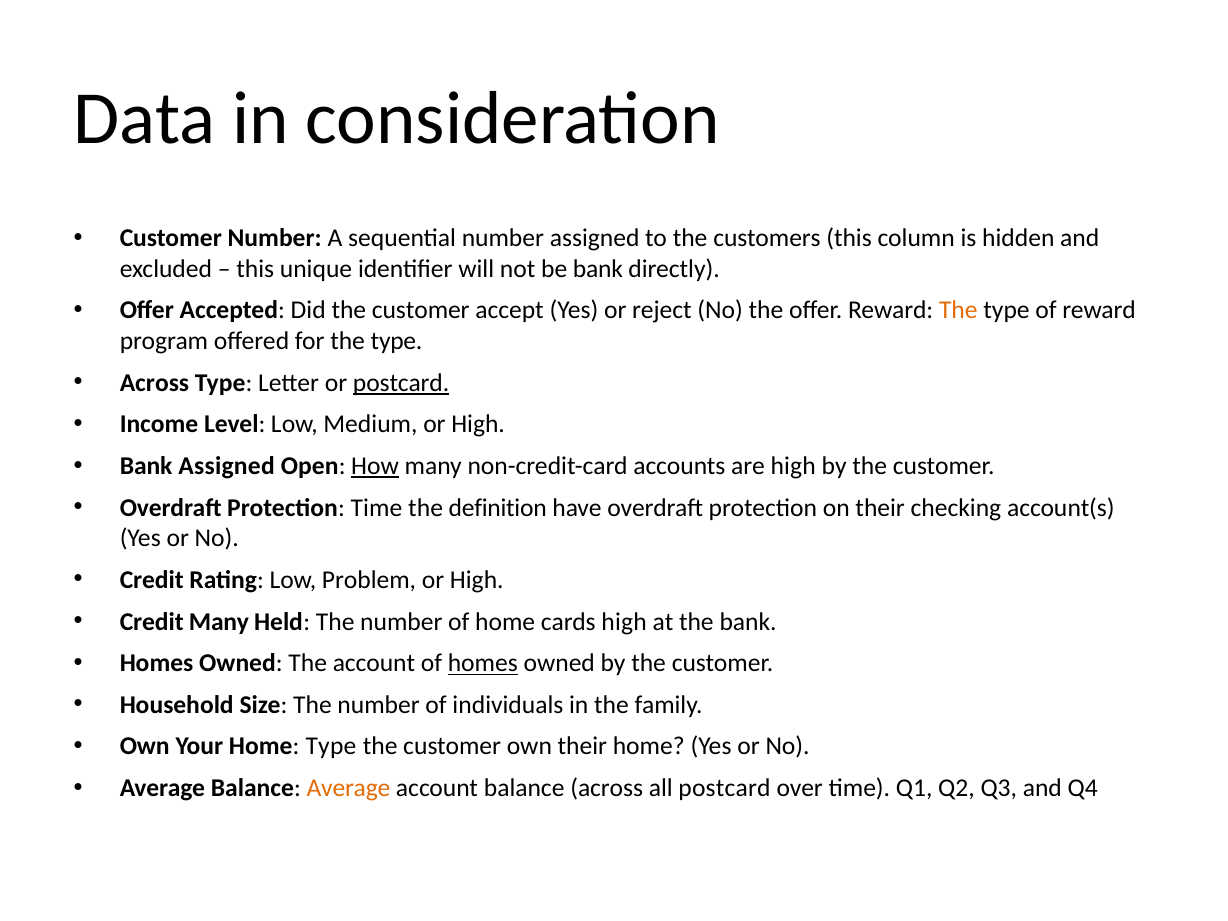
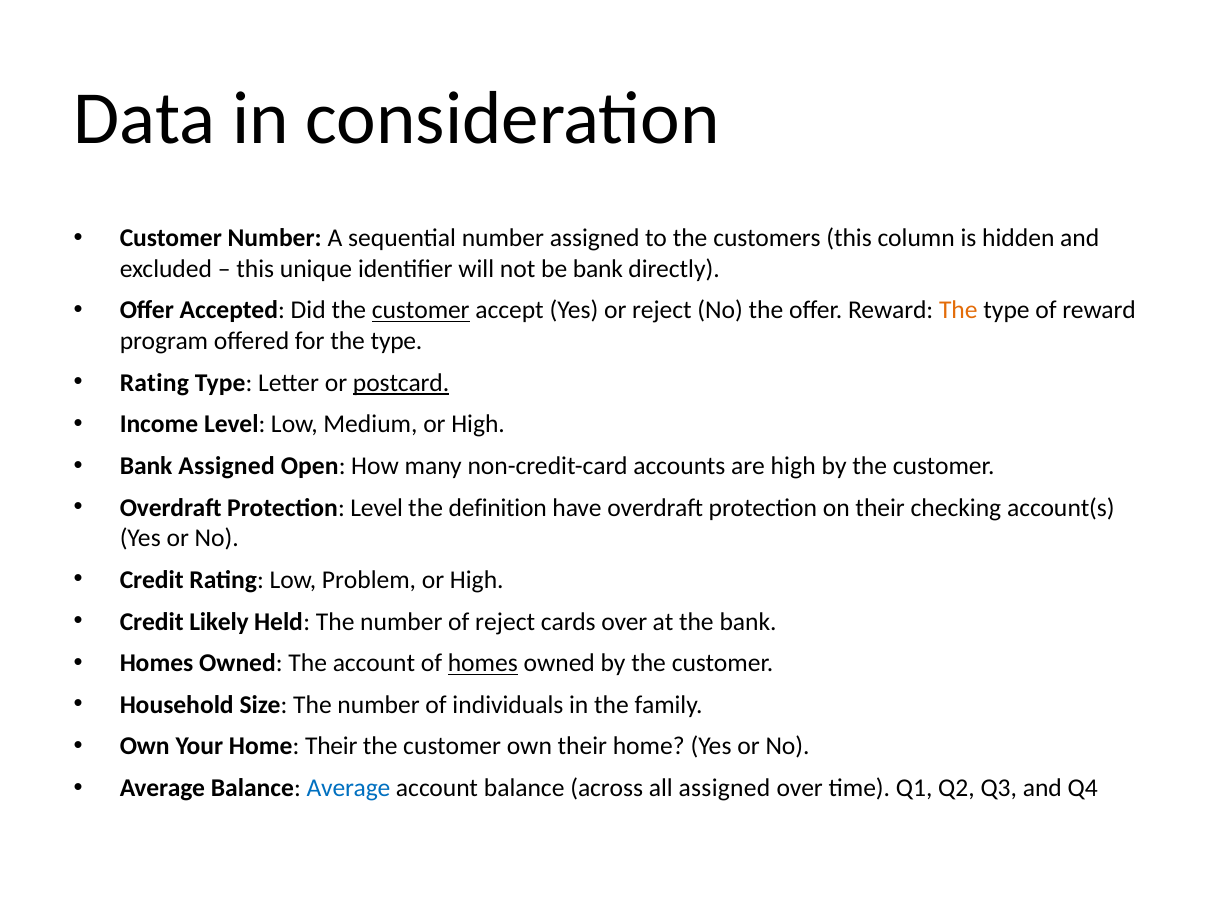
customer at (421, 311) underline: none -> present
Across at (154, 383): Across -> Rating
How underline: present -> none
Protection Time: Time -> Level
Credit Many: Many -> Likely
of home: home -> reject
cards high: high -> over
Home Type: Type -> Their
Average at (348, 788) colour: orange -> blue
all postcard: postcard -> assigned
